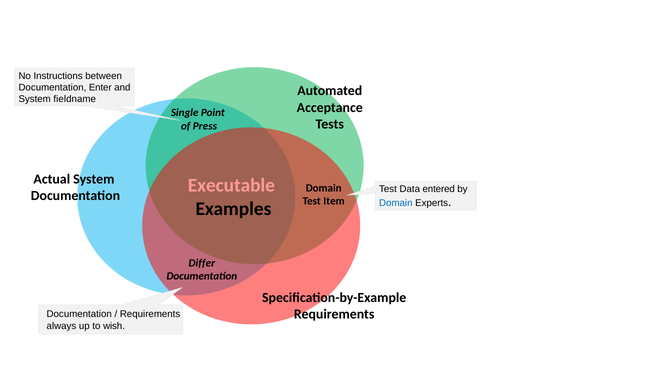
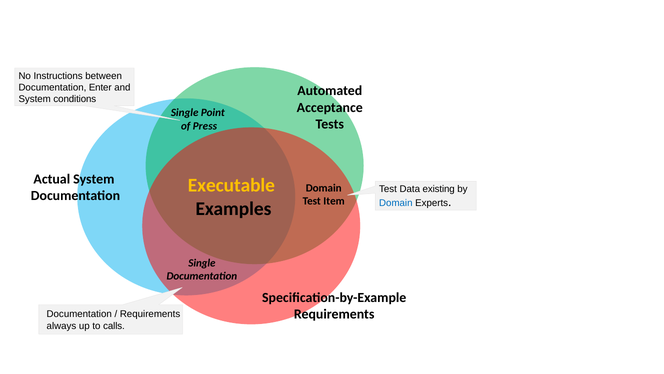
fieldname: fieldname -> conditions
Executable colour: pink -> yellow
entered: entered -> existing
Differ at (202, 263): Differ -> Single
wish: wish -> calls
